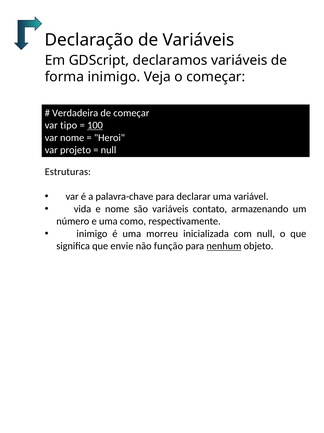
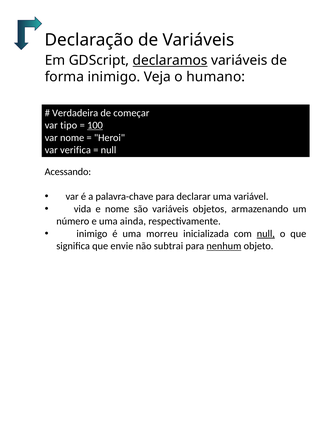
declaramos underline: none -> present
o começar: começar -> humano
projeto: projeto -> verifica
Estruturas: Estruturas -> Acessando
contato: contato -> objetos
como: como -> ainda
null at (266, 233) underline: none -> present
função: função -> subtrai
